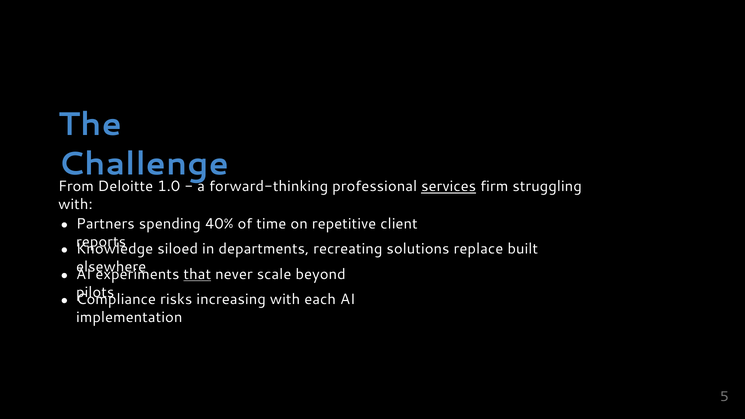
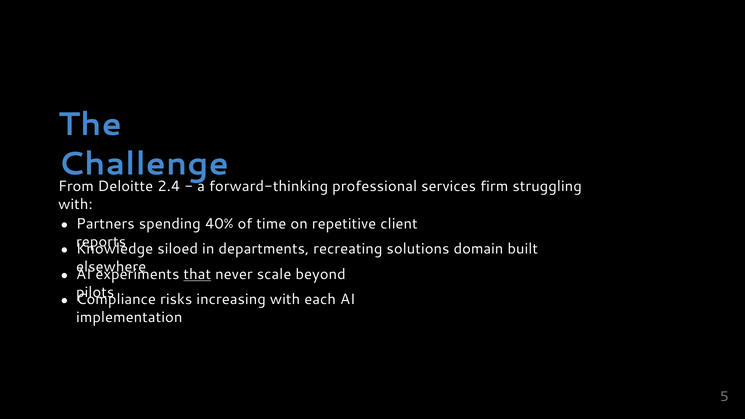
1.0: 1.0 -> 2.4
services underline: present -> none
replace: replace -> domain
